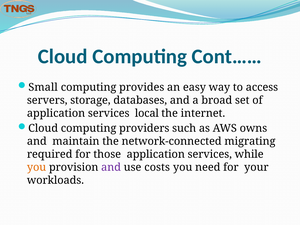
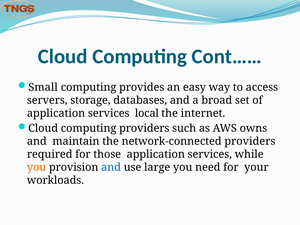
network-connected migrating: migrating -> providers
and at (111, 167) colour: purple -> blue
costs: costs -> large
